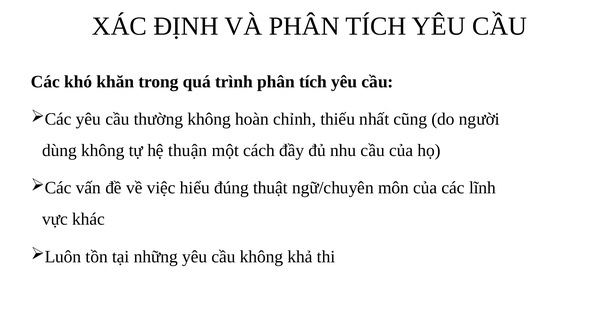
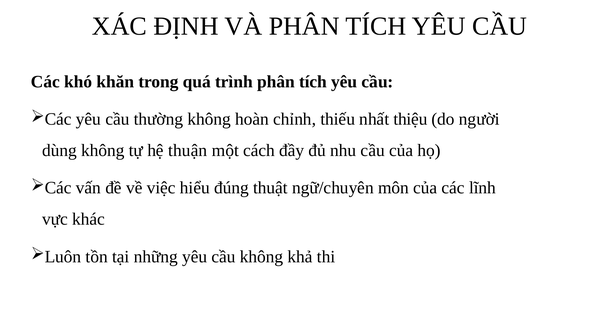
cũng: cũng -> thiệu
